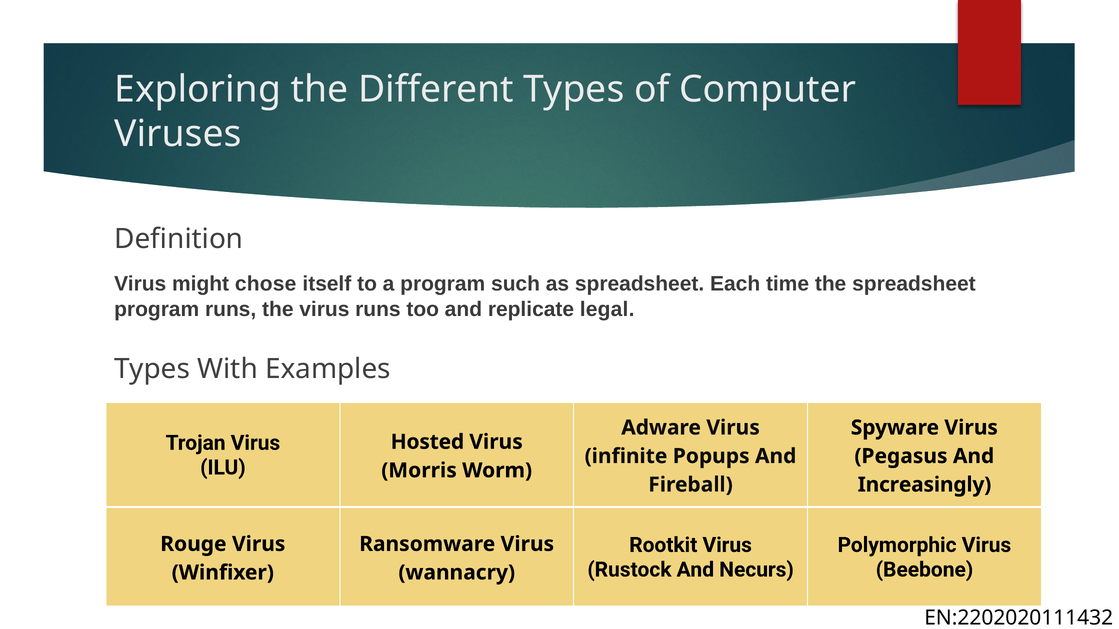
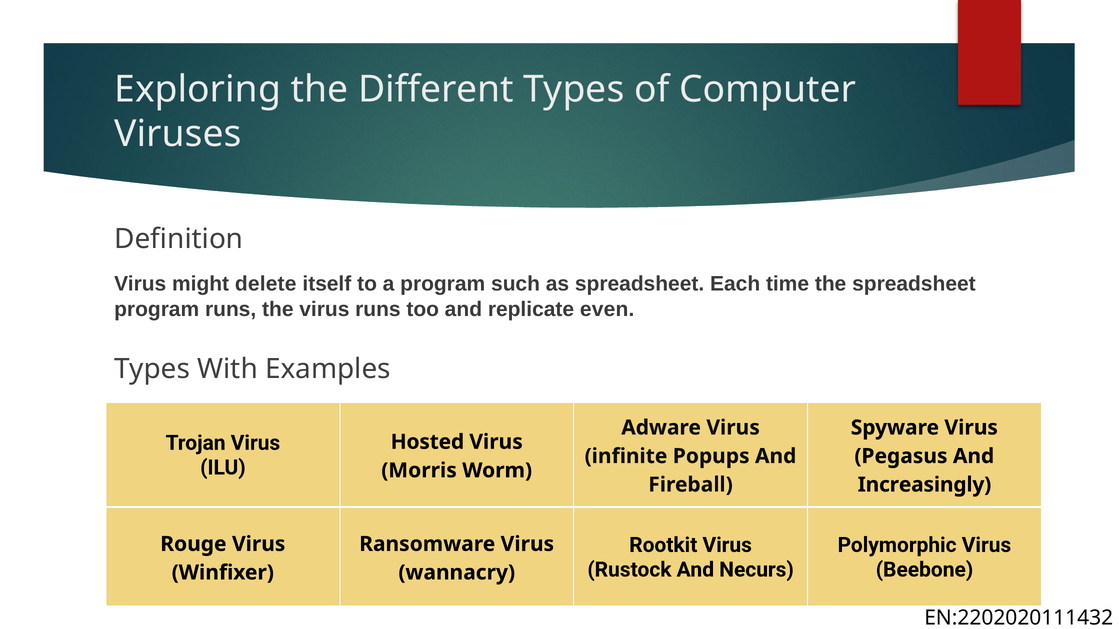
chose: chose -> delete
legal: legal -> even
